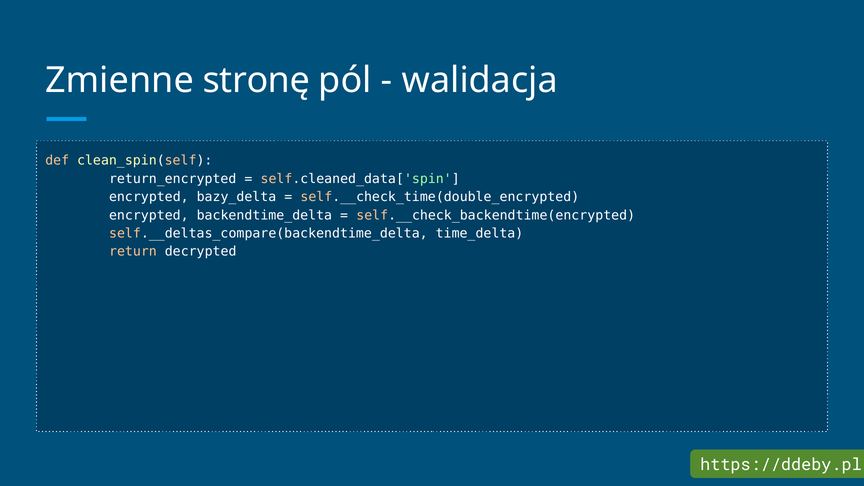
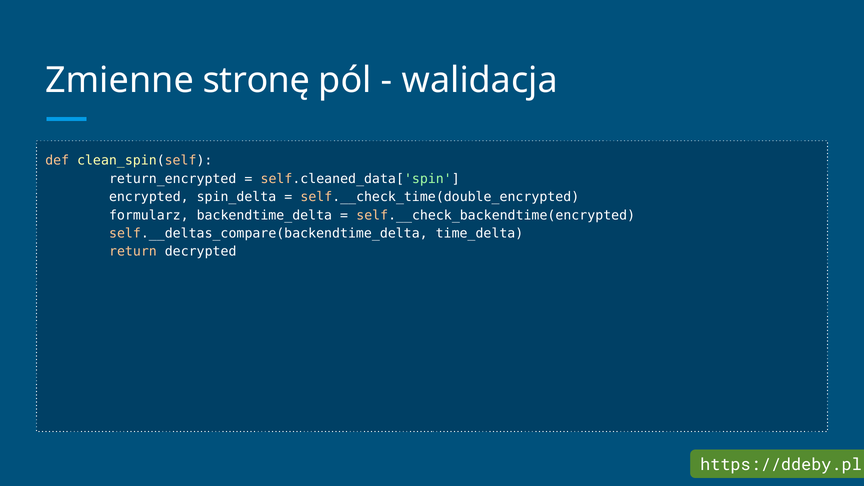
bazy_delta: bazy_delta -> spin_delta
encrypted at (149, 215): encrypted -> formularz
